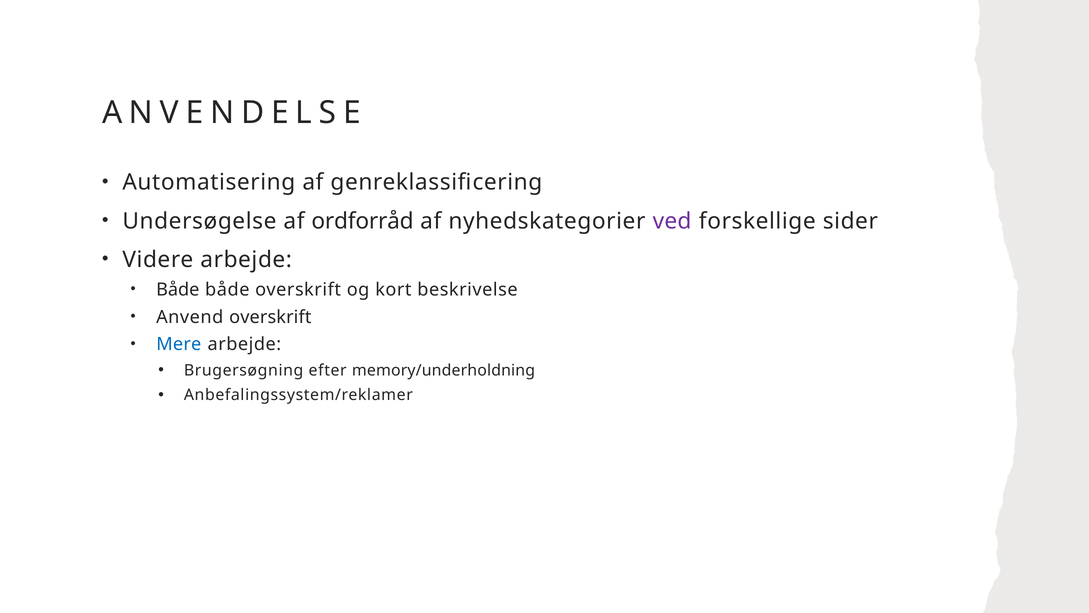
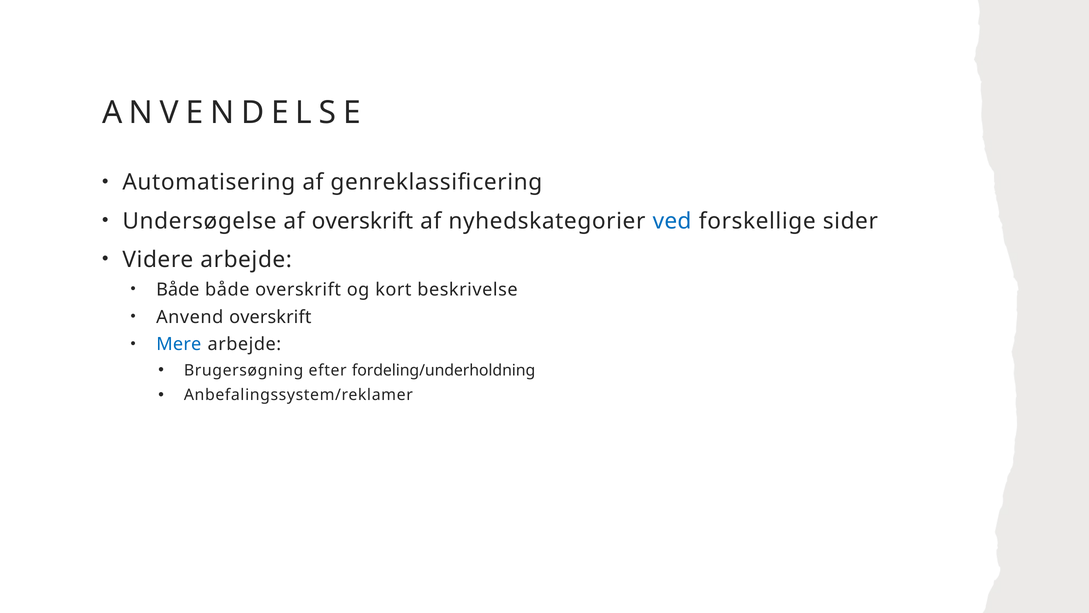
af ordforråd: ordforråd -> overskrift
ved colour: purple -> blue
memory/underholdning: memory/underholdning -> fordeling/underholdning
